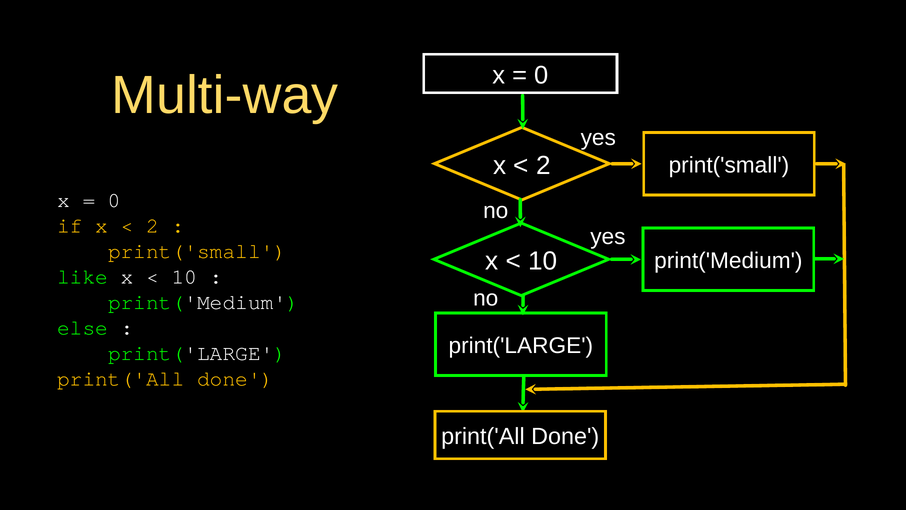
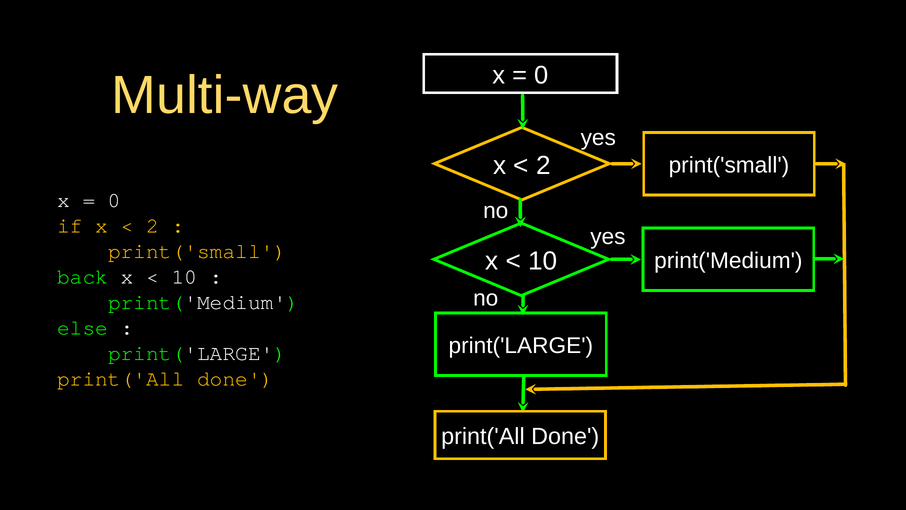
like: like -> back
